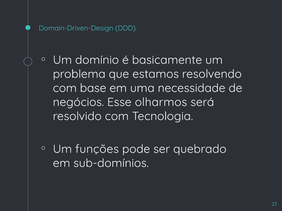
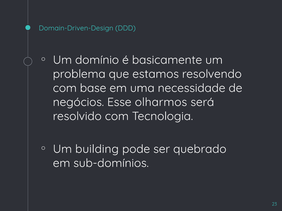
funções: funções -> building
